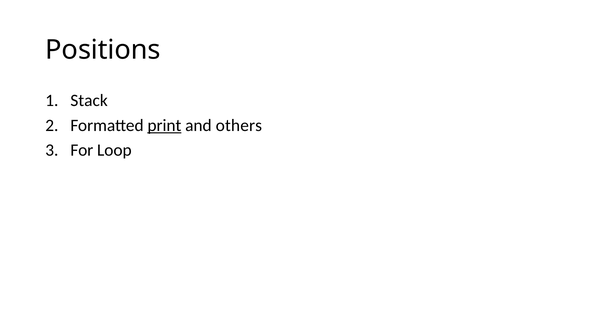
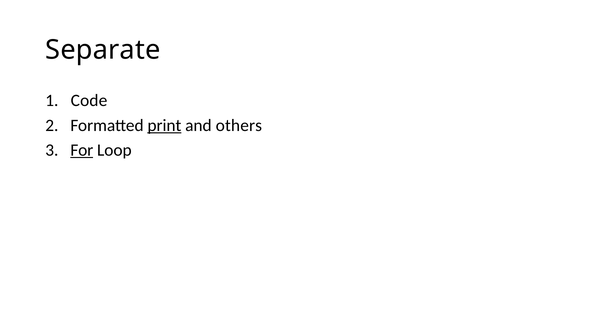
Positions: Positions -> Separate
Stack: Stack -> Code
For underline: none -> present
